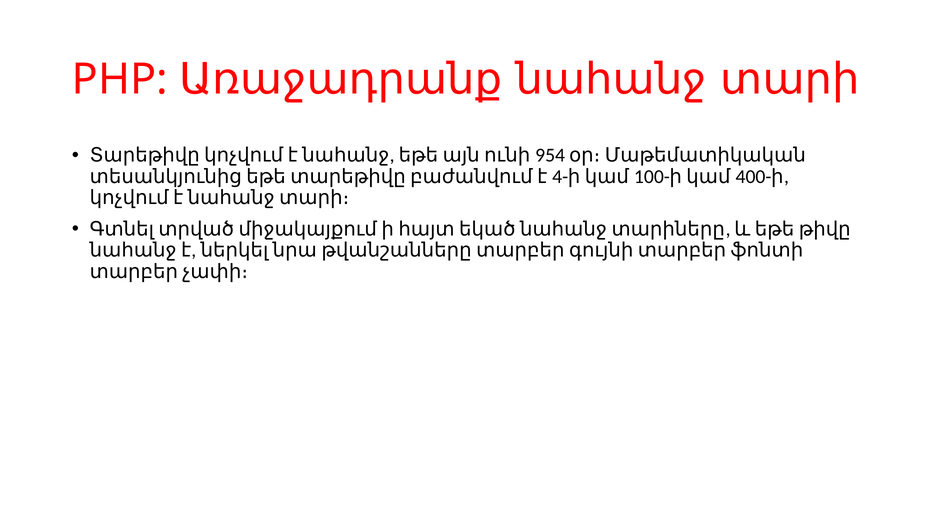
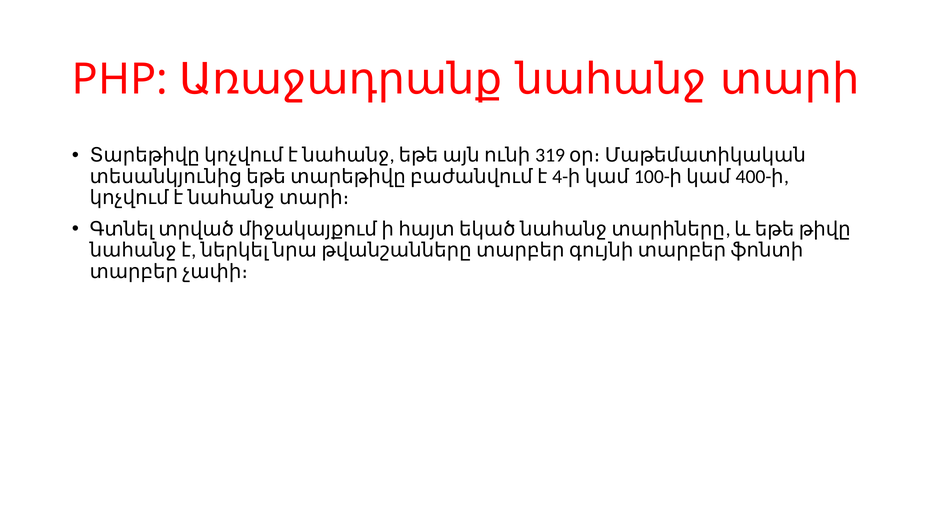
954: 954 -> 319
